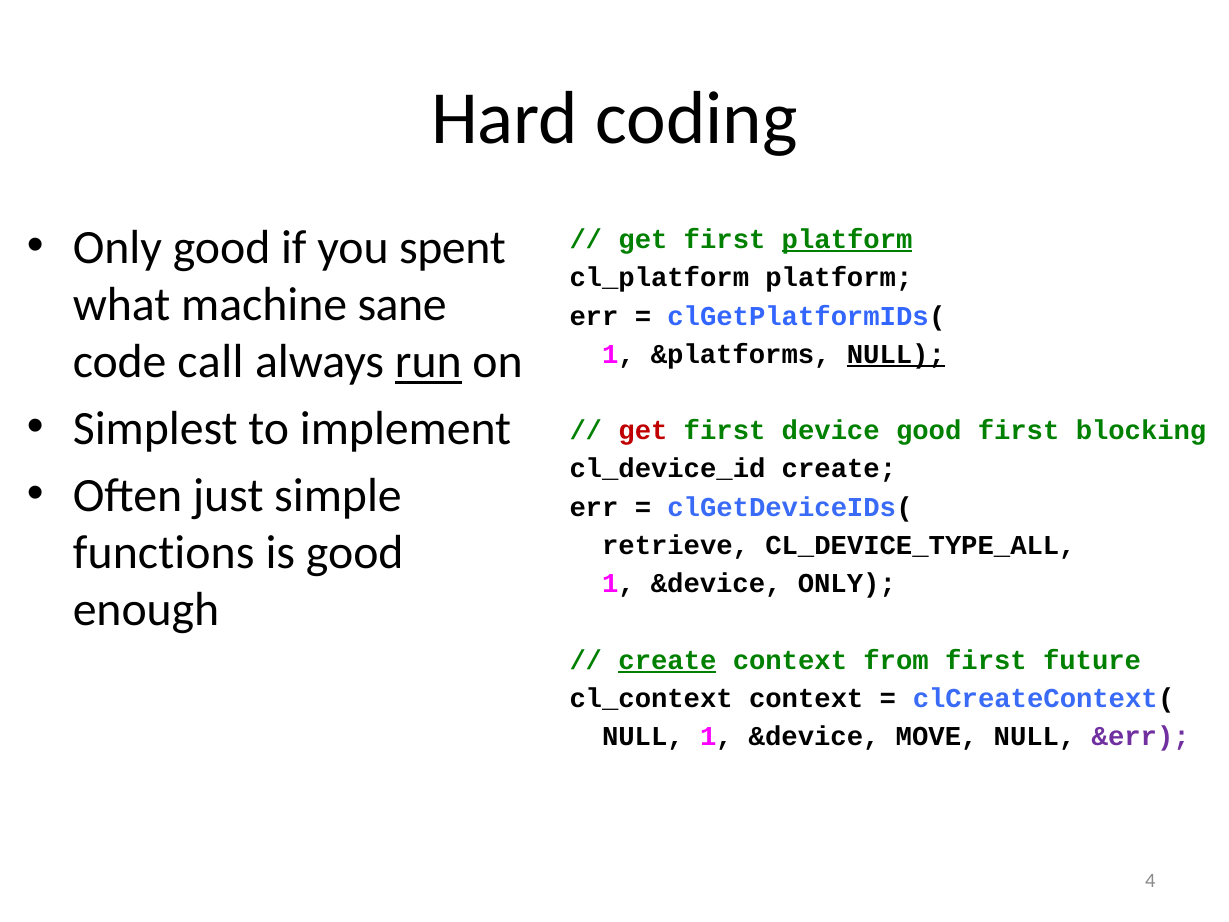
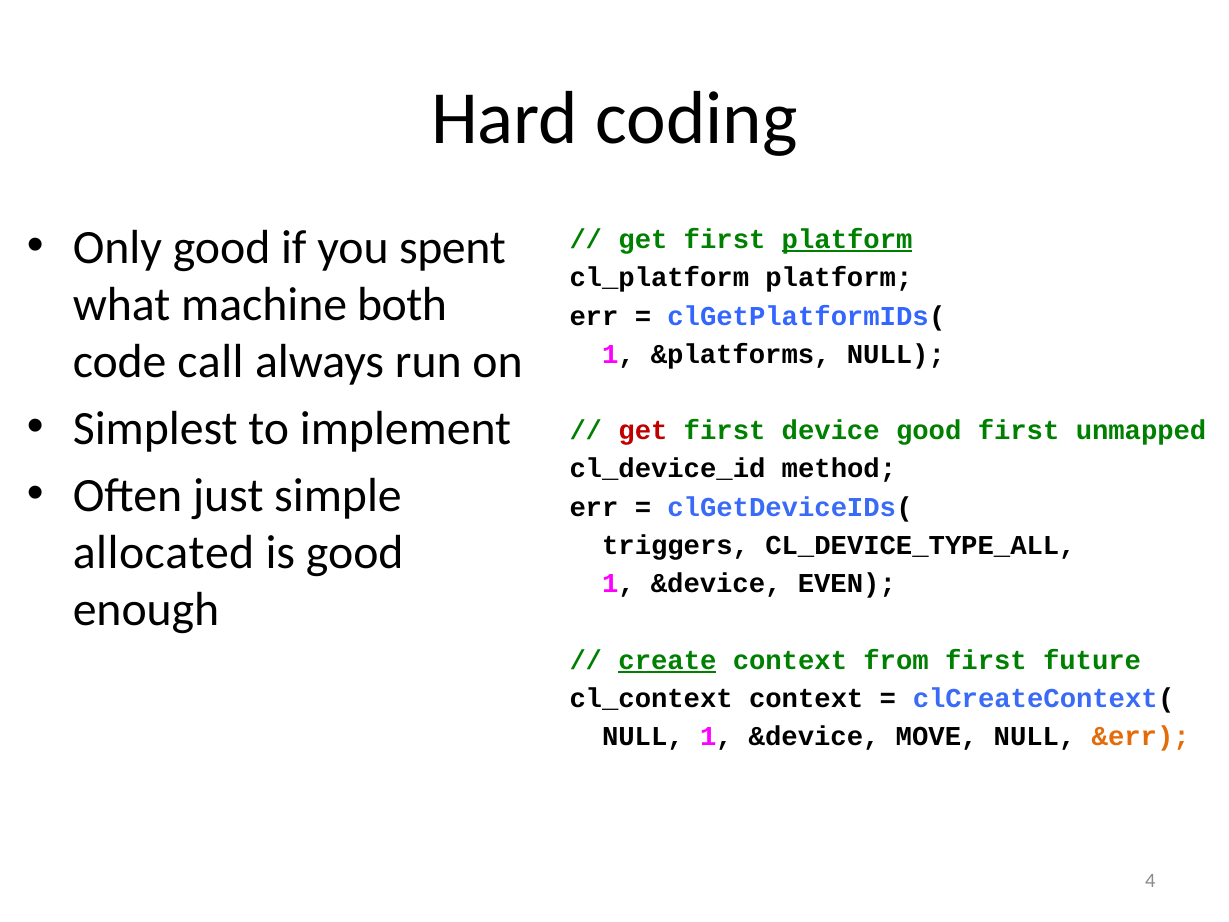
sane: sane -> both
run underline: present -> none
NULL at (896, 354) underline: present -> none
blocking: blocking -> unmapped
cl_device_id create: create -> method
functions: functions -> allocated
retrieve: retrieve -> triggers
&device ONLY: ONLY -> EVEN
&err colour: purple -> orange
